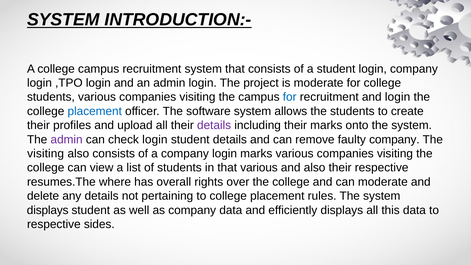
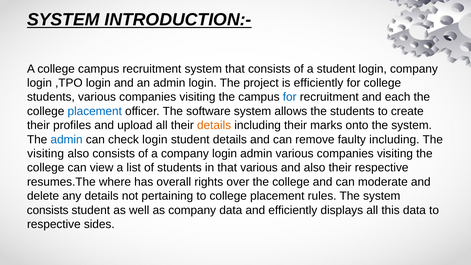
is moderate: moderate -> efficiently
and login: login -> each
details at (214, 125) colour: purple -> orange
admin at (67, 139) colour: purple -> blue
faulty company: company -> including
login marks: marks -> admin
displays at (48, 210): displays -> consists
